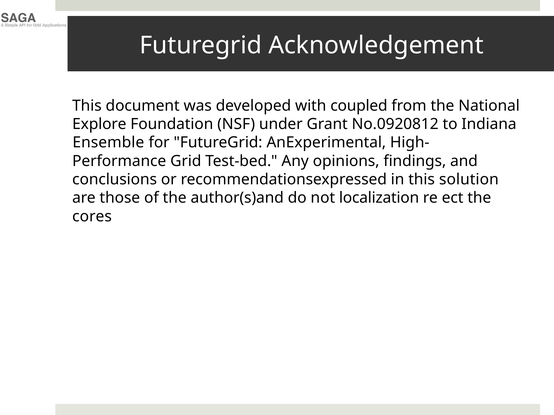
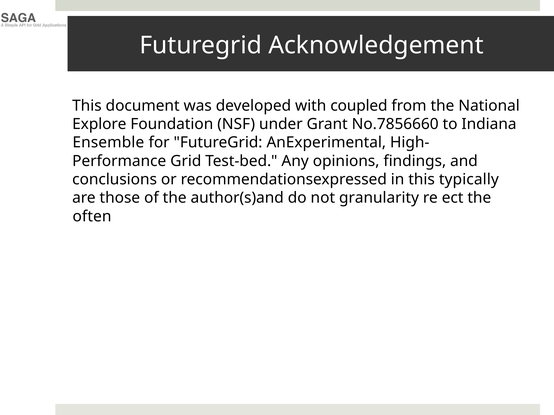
No.0920812: No.0920812 -> No.7856660
solution: solution -> typically
localization: localization -> granularity
cores: cores -> often
